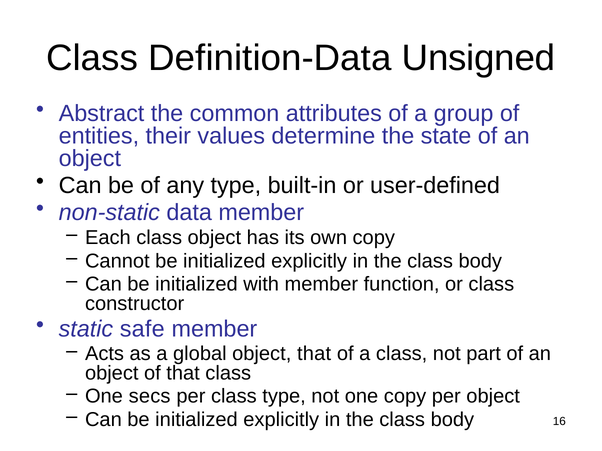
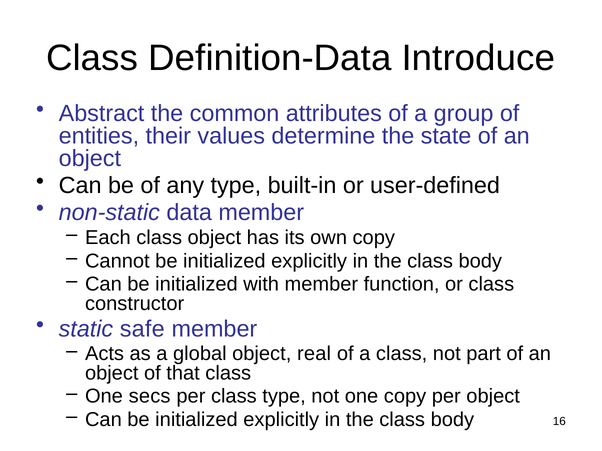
Unsigned: Unsigned -> Introduce
object that: that -> real
